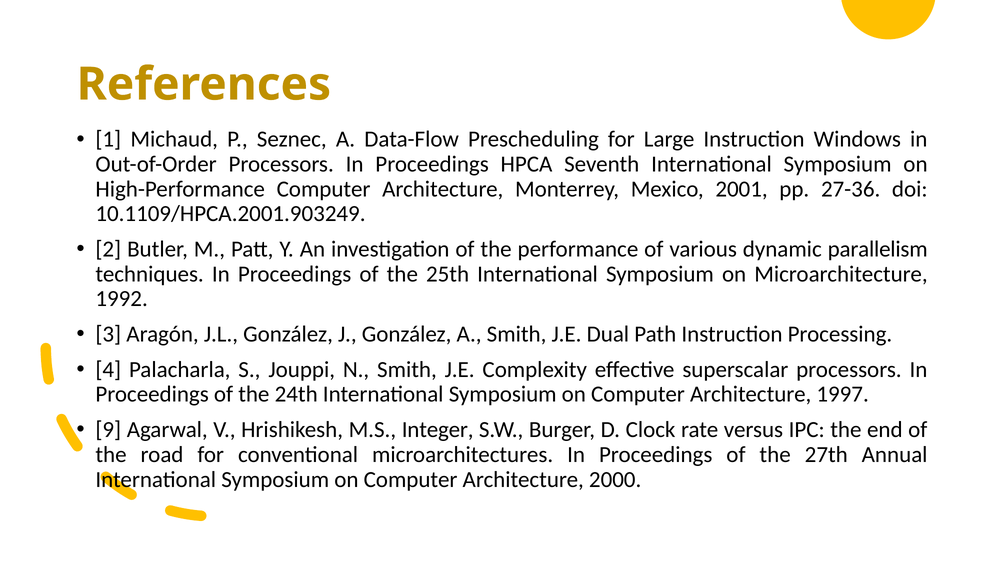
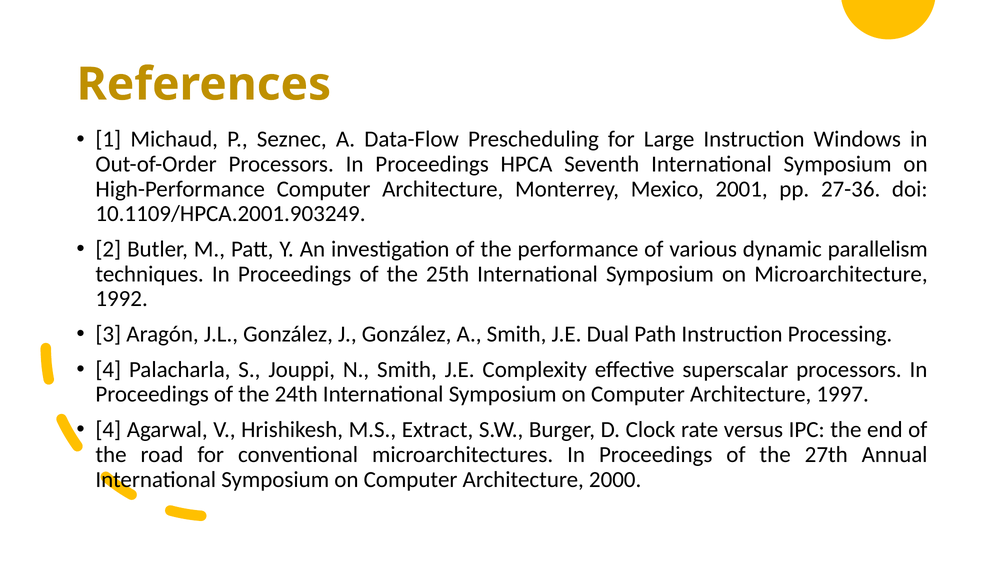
9 at (108, 430): 9 -> 4
Integer: Integer -> Extract
